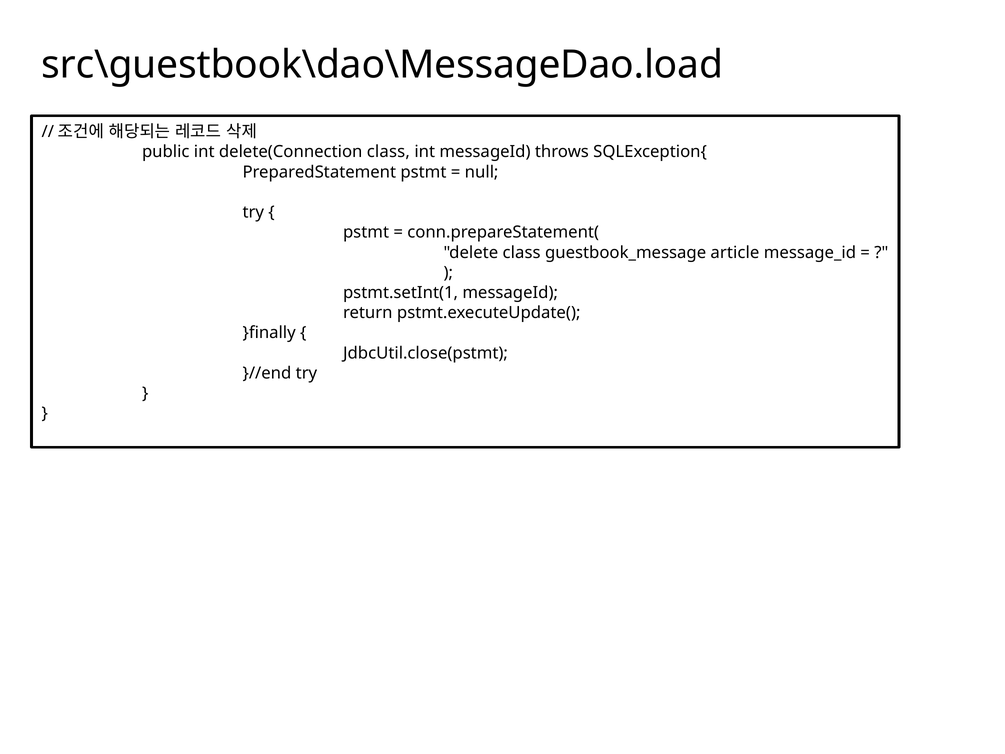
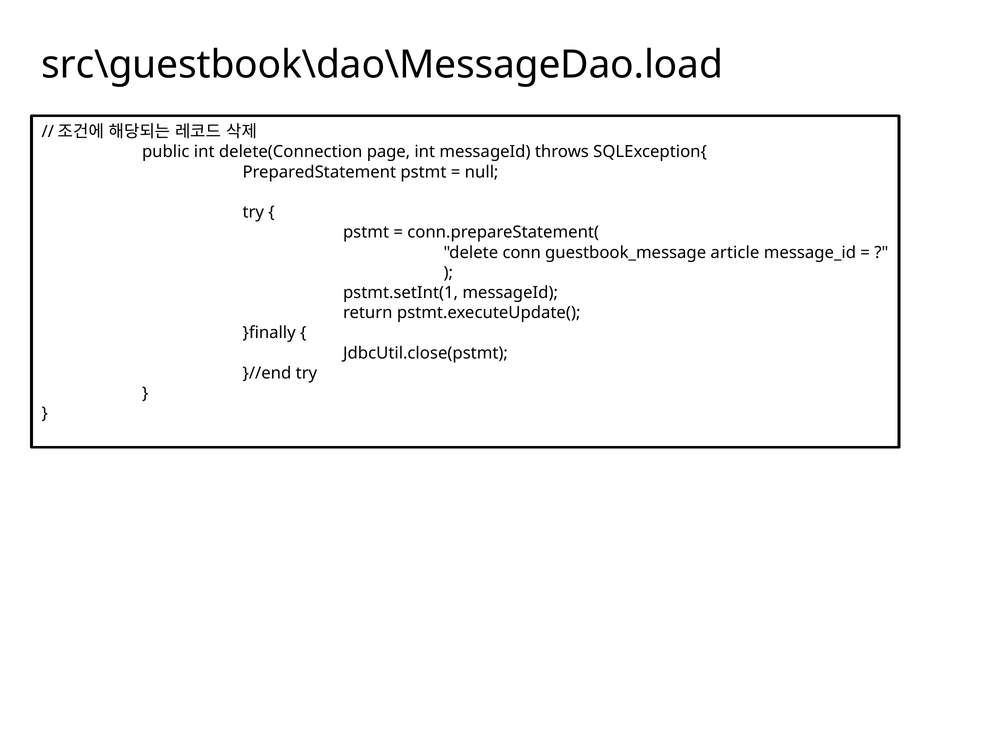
delete(Connection class: class -> page
delete class: class -> conn
